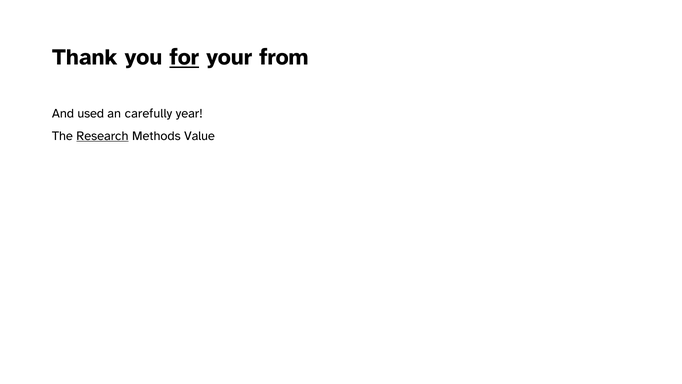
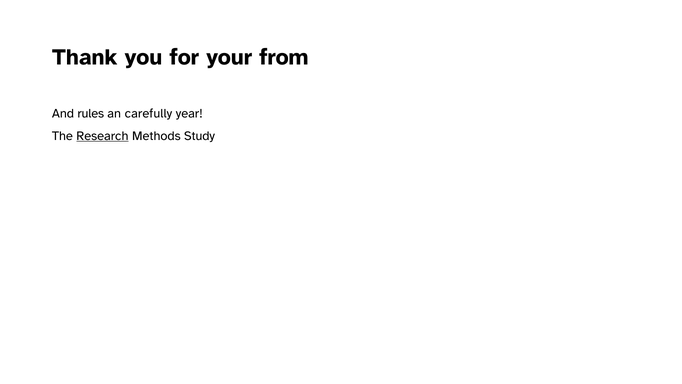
for underline: present -> none
used: used -> rules
Value: Value -> Study
